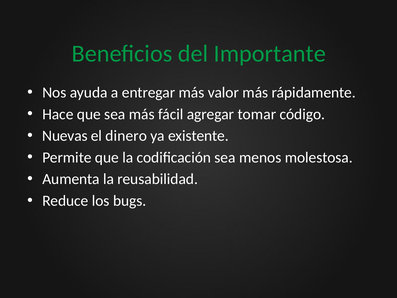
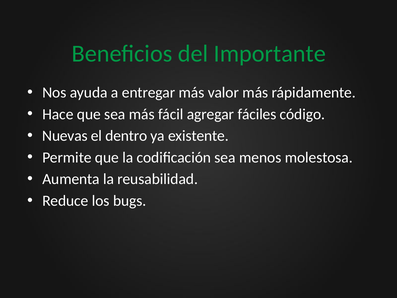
tomar: tomar -> fáciles
dinero: dinero -> dentro
